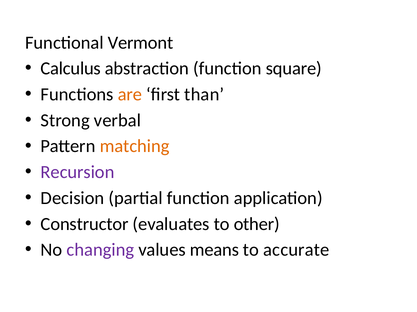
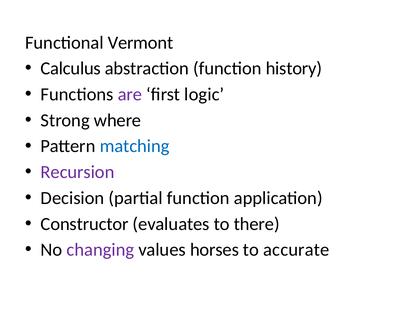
square: square -> history
are colour: orange -> purple
than: than -> logic
verbal: verbal -> where
matching colour: orange -> blue
other: other -> there
means: means -> horses
